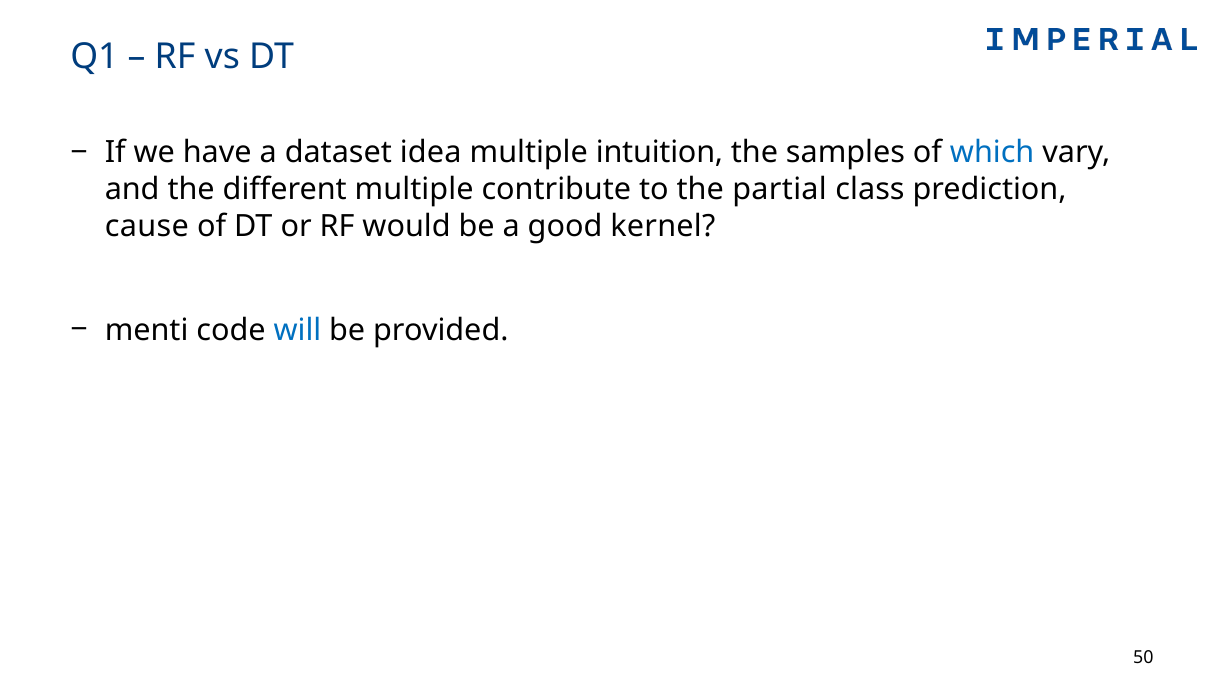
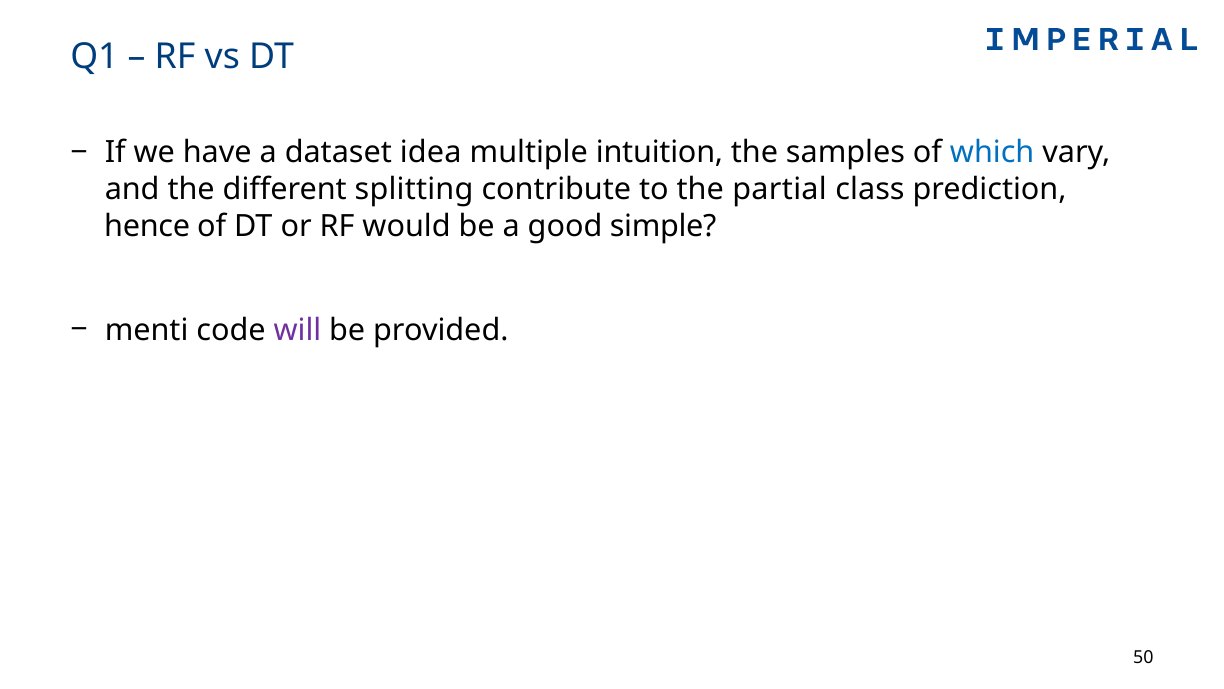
different multiple: multiple -> splitting
cause: cause -> hence
kernel: kernel -> simple
will colour: blue -> purple
